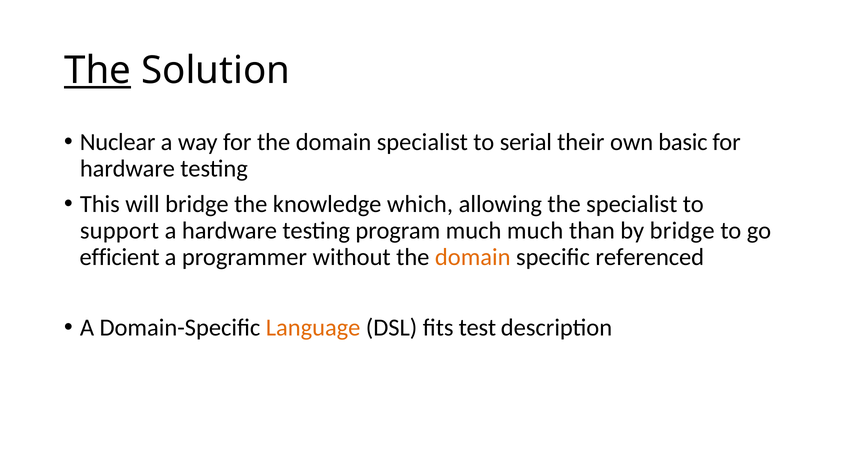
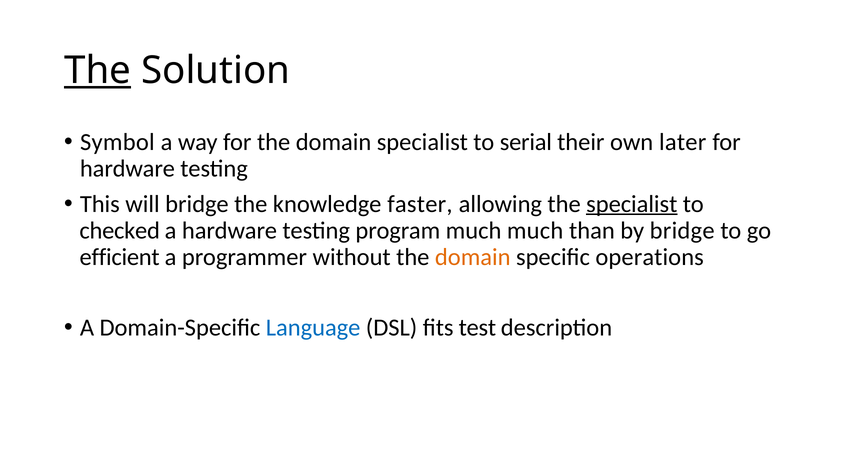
Nuclear: Nuclear -> Symbol
basic: basic -> later
which: which -> faster
specialist at (632, 204) underline: none -> present
support: support -> checked
referenced: referenced -> operations
Language colour: orange -> blue
